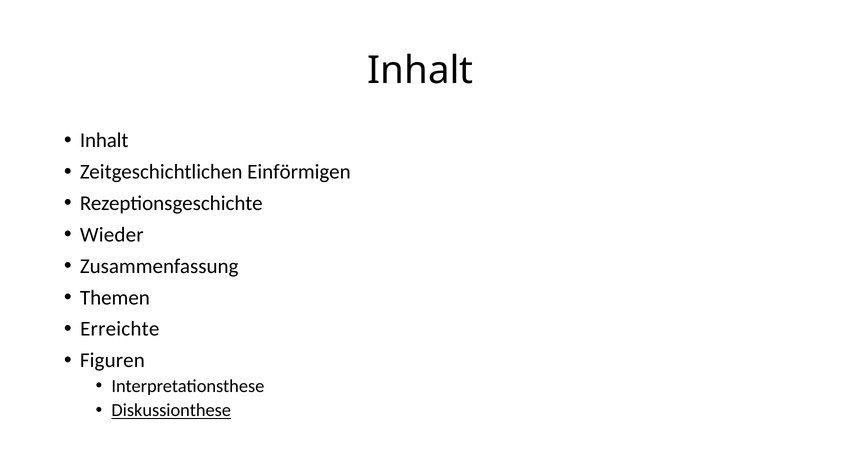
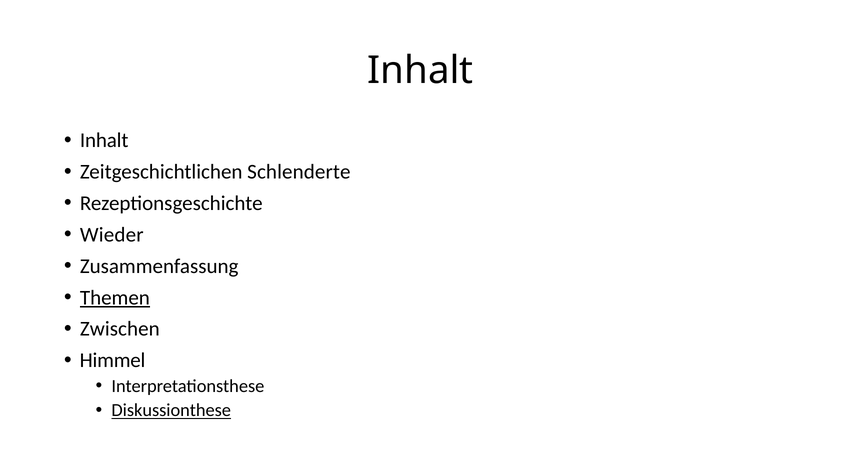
Einförmigen: Einförmigen -> Schlenderte
Themen underline: none -> present
Erreichte: Erreichte -> Zwischen
Figuren: Figuren -> Himmel
